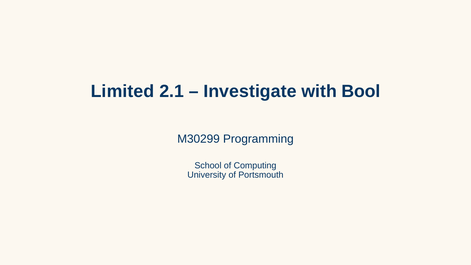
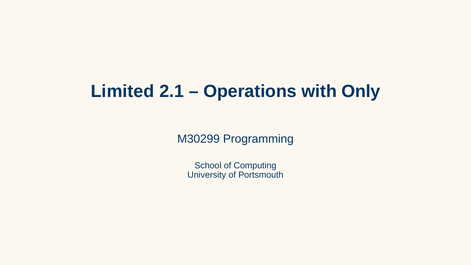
Investigate: Investigate -> Operations
Bool: Bool -> Only
